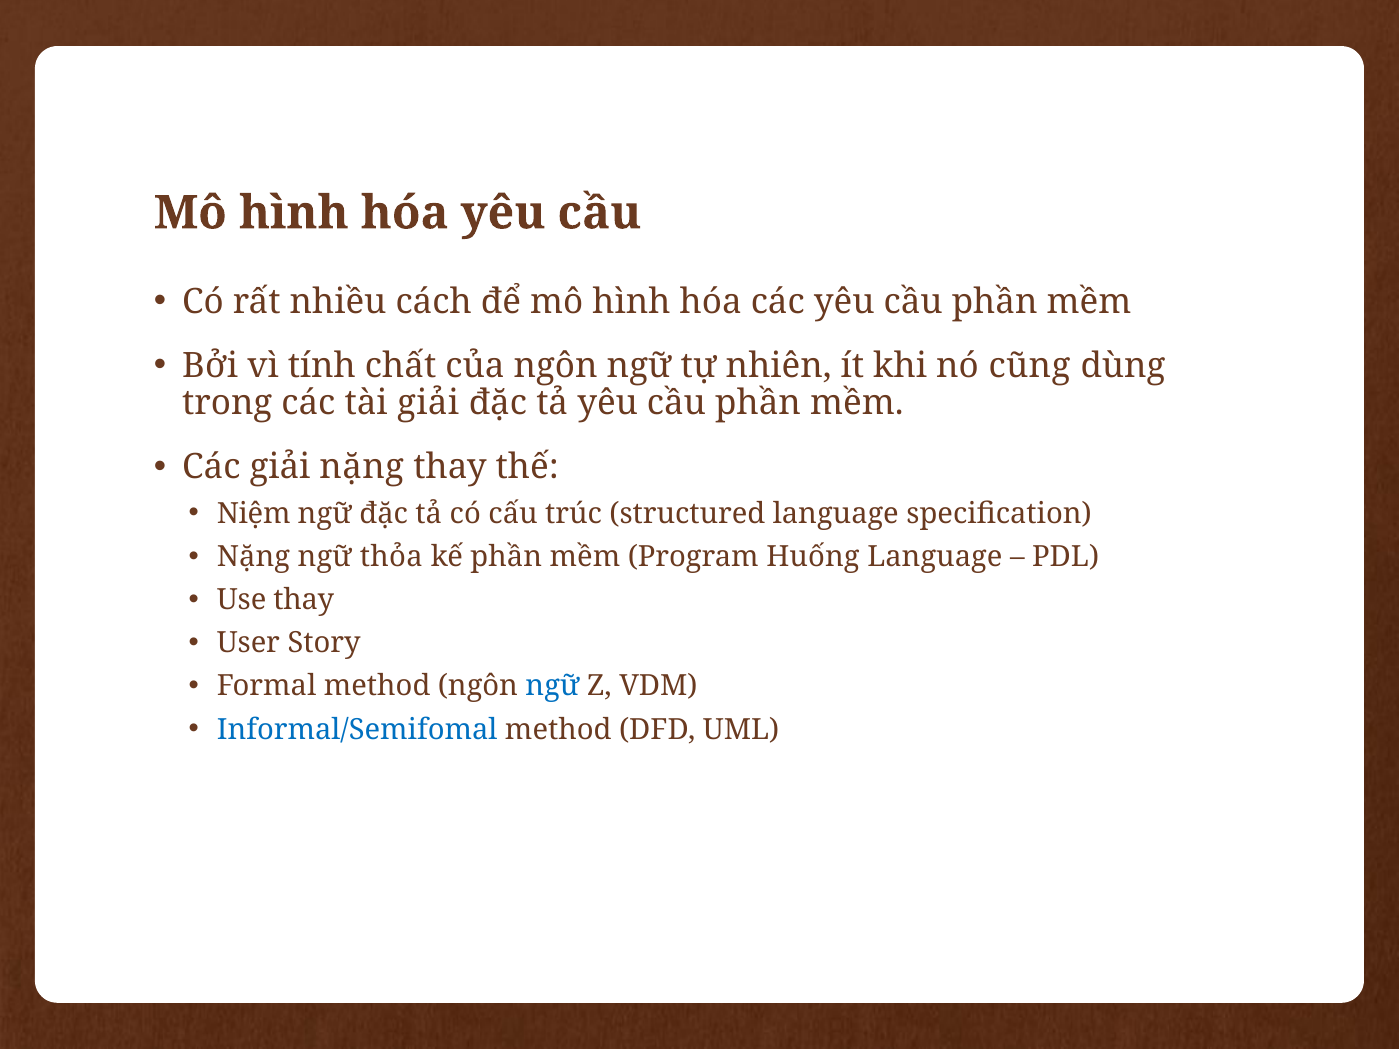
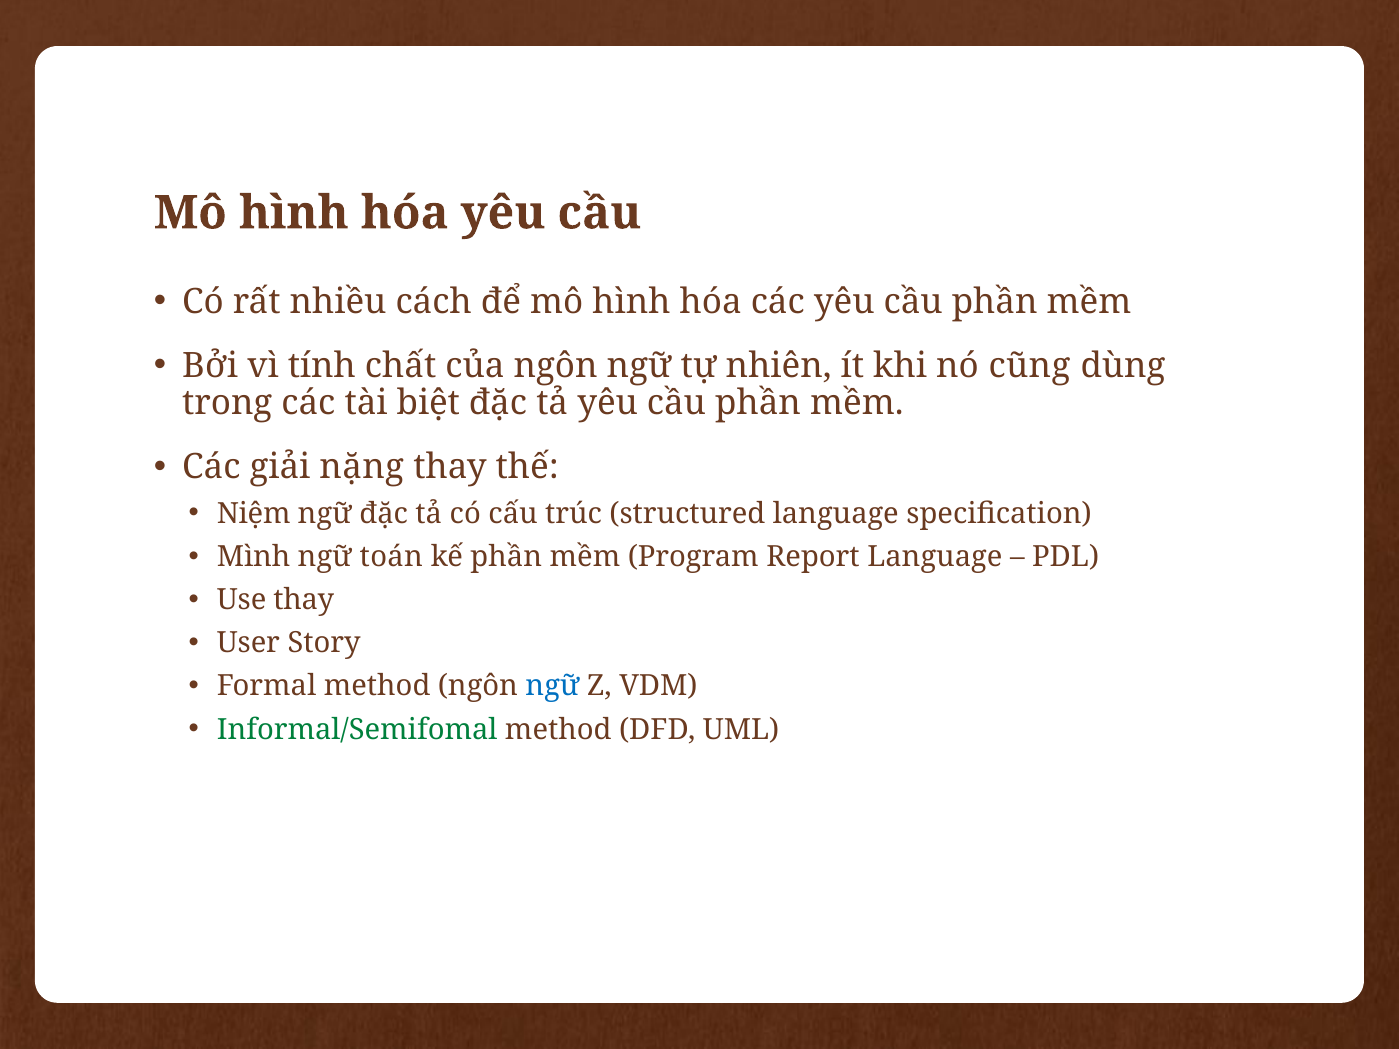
tài giải: giải -> biệt
Nặng at (253, 557): Nặng -> Mình
thỏa: thỏa -> toán
Huống: Huống -> Report
Informal/Semifomal colour: blue -> green
